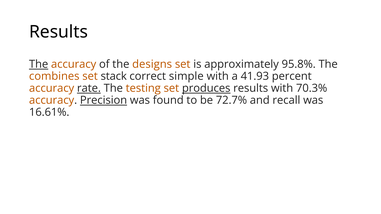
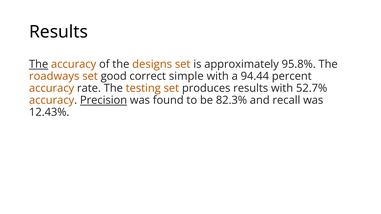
combines: combines -> roadways
stack: stack -> good
41.93: 41.93 -> 94.44
rate underline: present -> none
produces underline: present -> none
70.3%: 70.3% -> 52.7%
72.7%: 72.7% -> 82.3%
16.61%: 16.61% -> 12.43%
